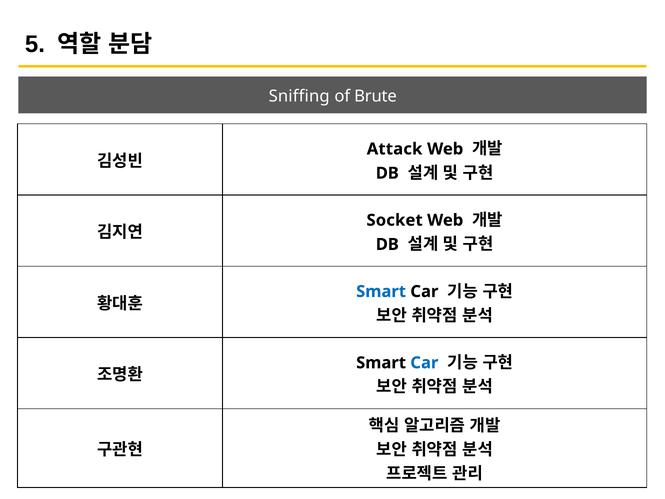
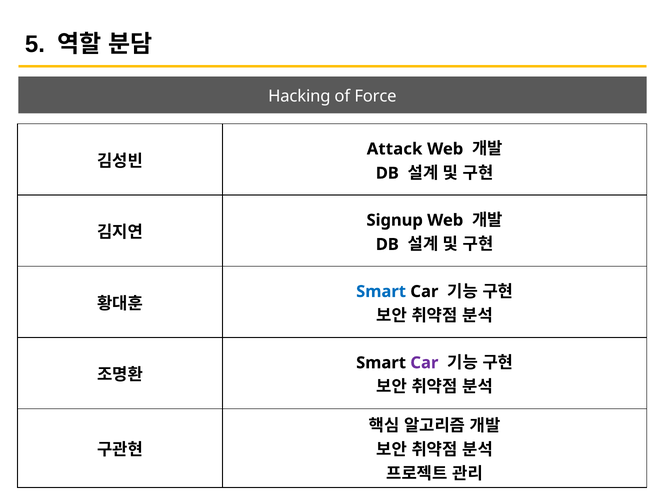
Sniffing: Sniffing -> Hacking
Brute: Brute -> Force
Socket: Socket -> Signup
Car at (424, 363) colour: blue -> purple
